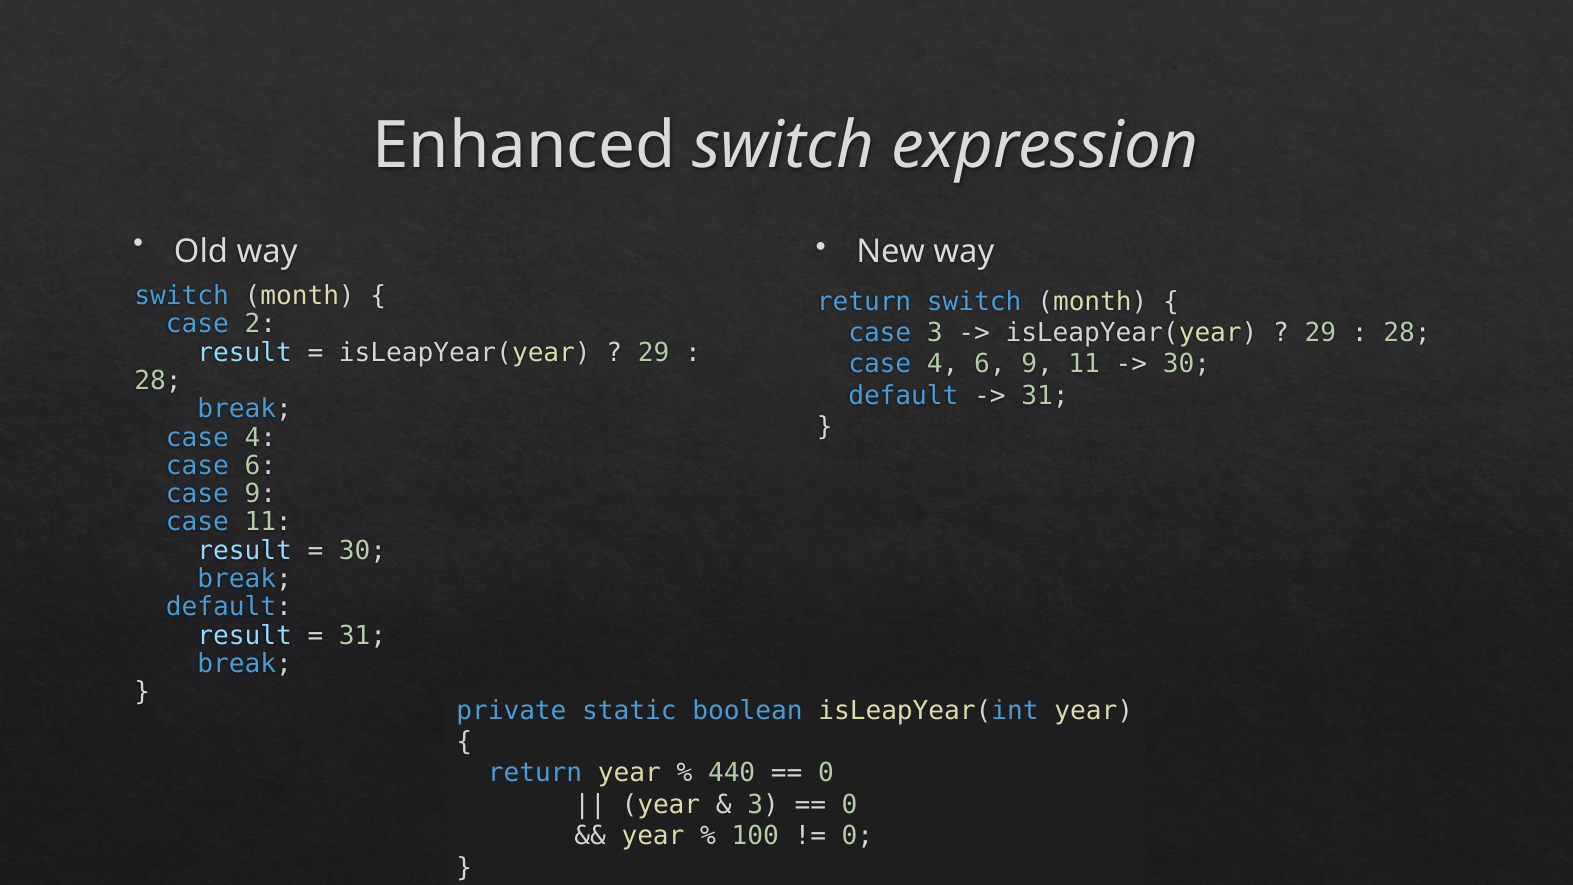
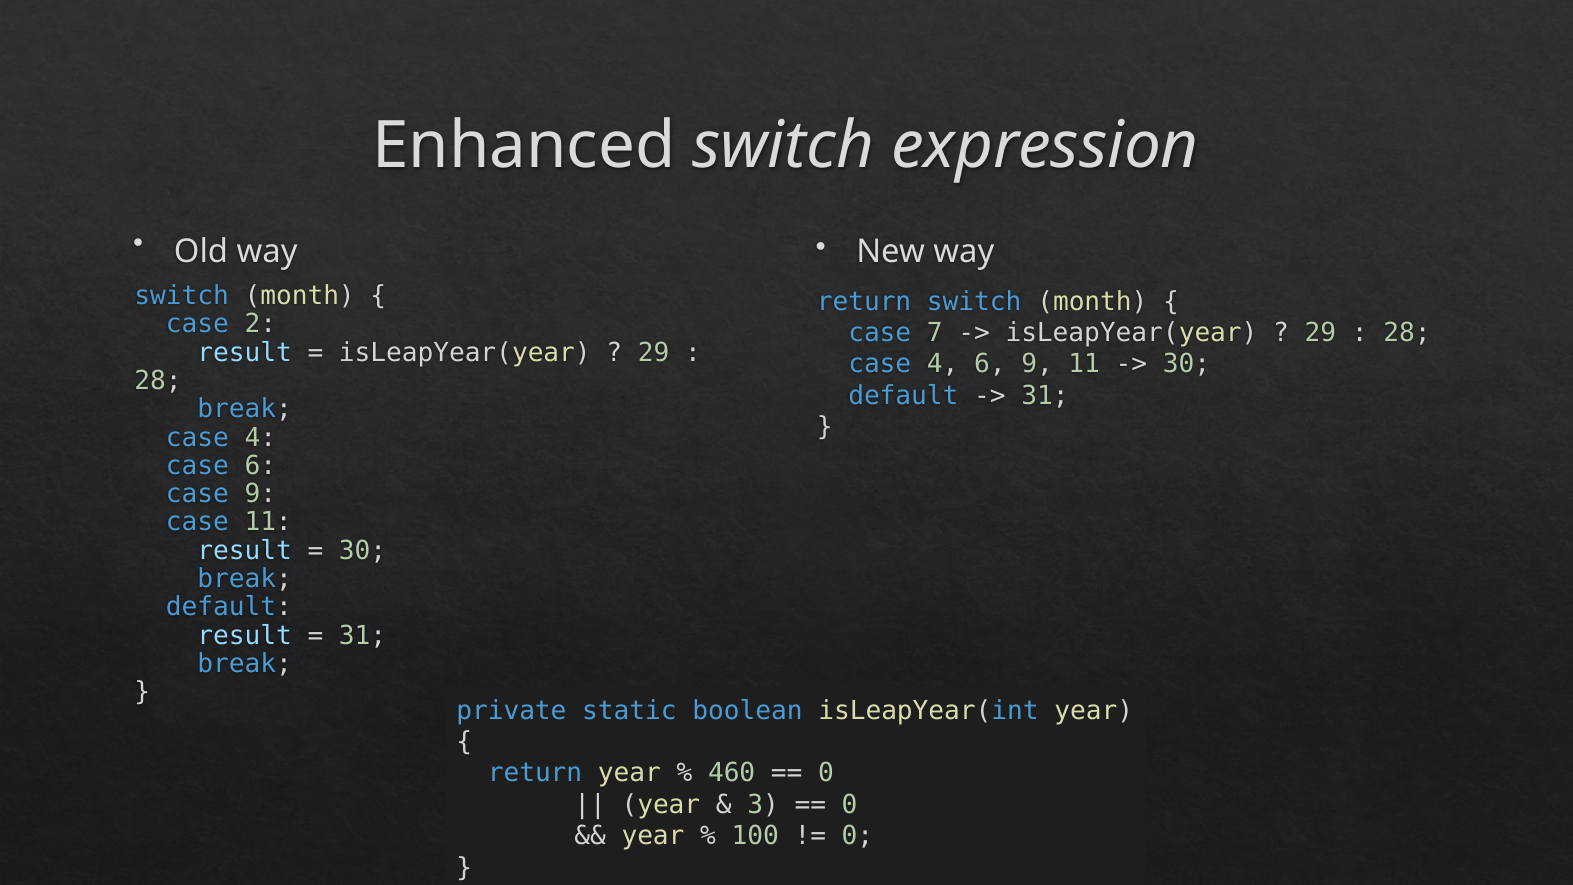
case 3: 3 -> 7
440: 440 -> 460
